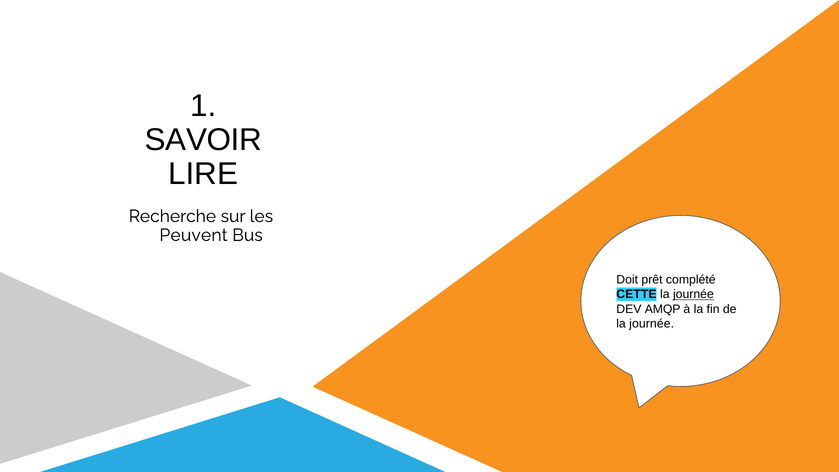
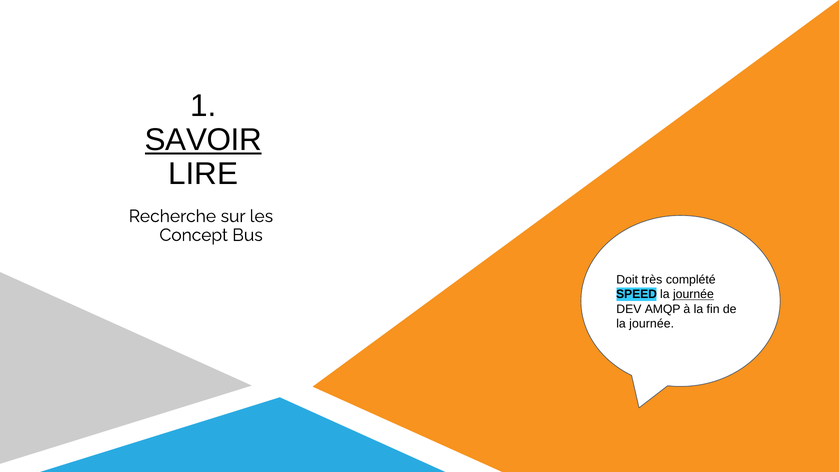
SAVOIR underline: none -> present
Peuvent: Peuvent -> Concept
prêt: prêt -> très
CETTE: CETTE -> SPEED
